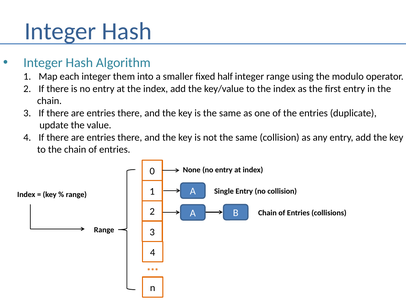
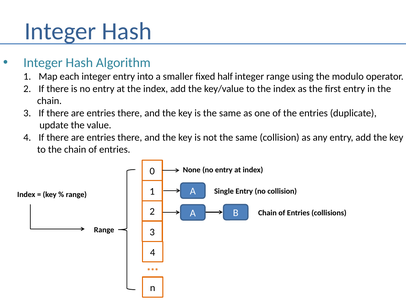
integer them: them -> entry
